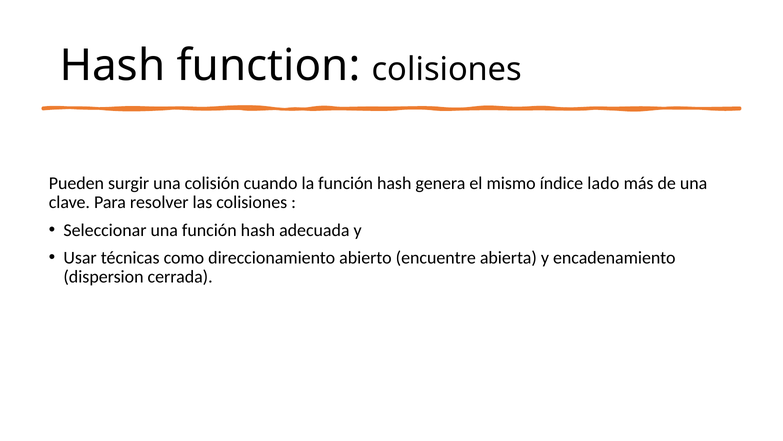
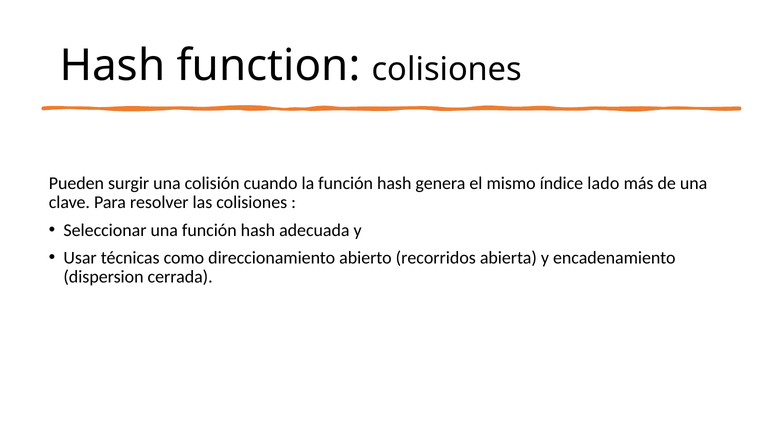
encuentre: encuentre -> recorridos
